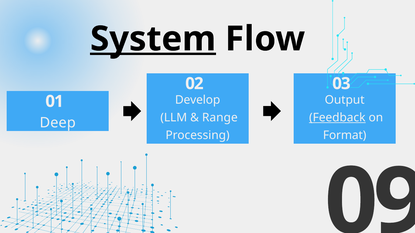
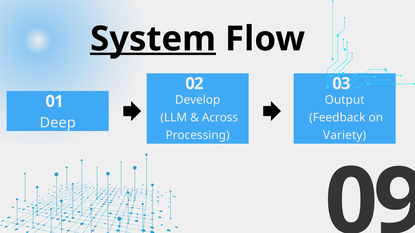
Range: Range -> Across
Feedback underline: present -> none
Format: Format -> Variety
